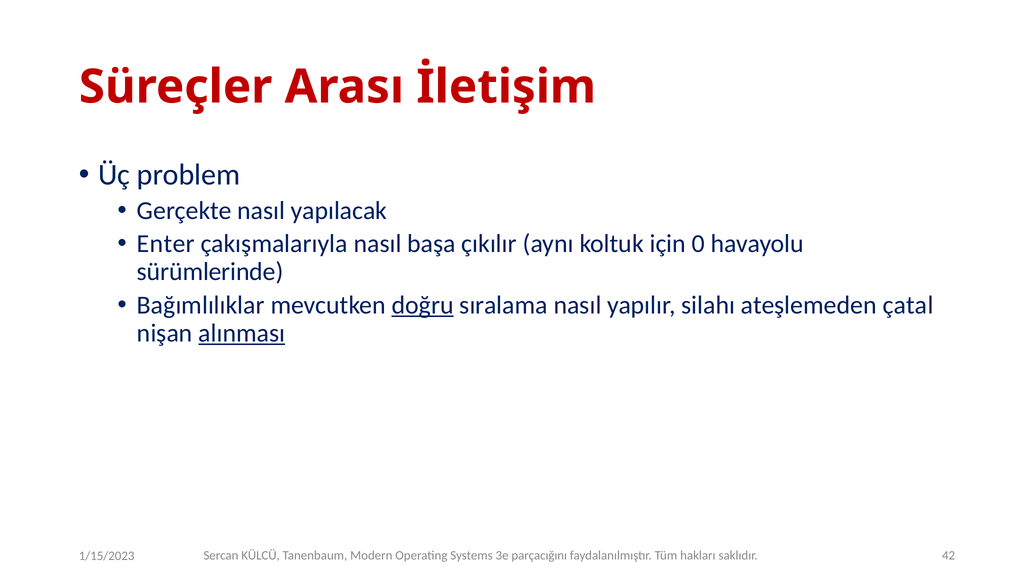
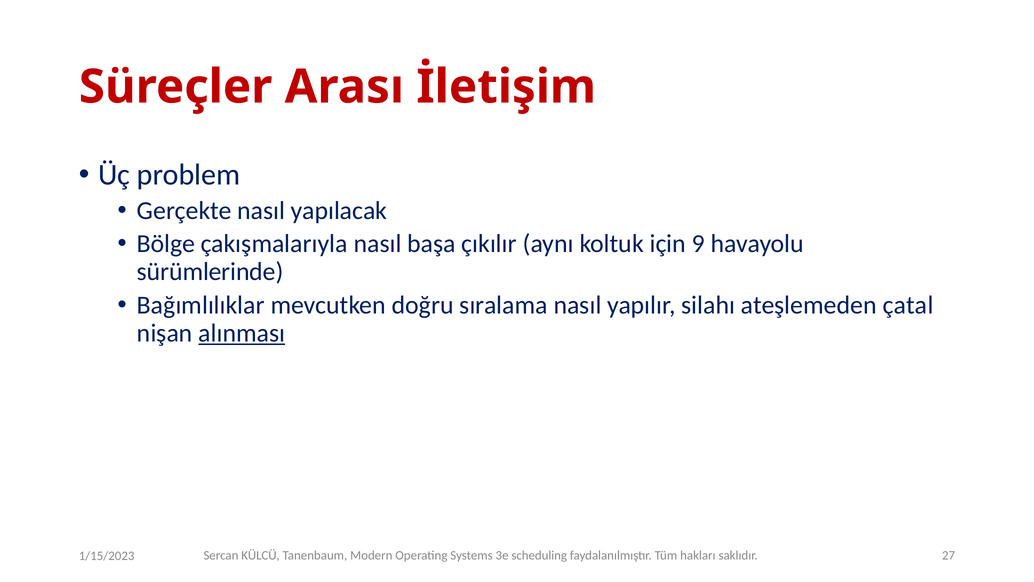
Enter: Enter -> Bölge
0: 0 -> 9
doğru underline: present -> none
parçacığını: parçacığını -> scheduling
42: 42 -> 27
